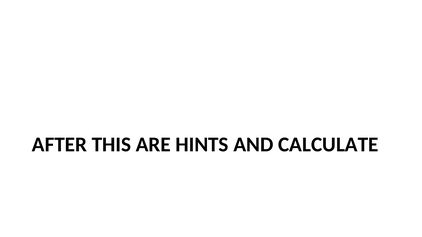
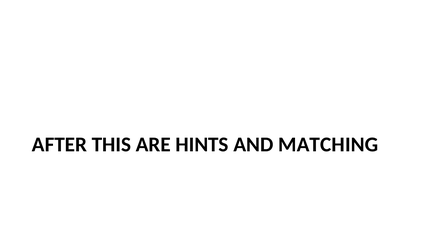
CALCULATE: CALCULATE -> MATCHING
